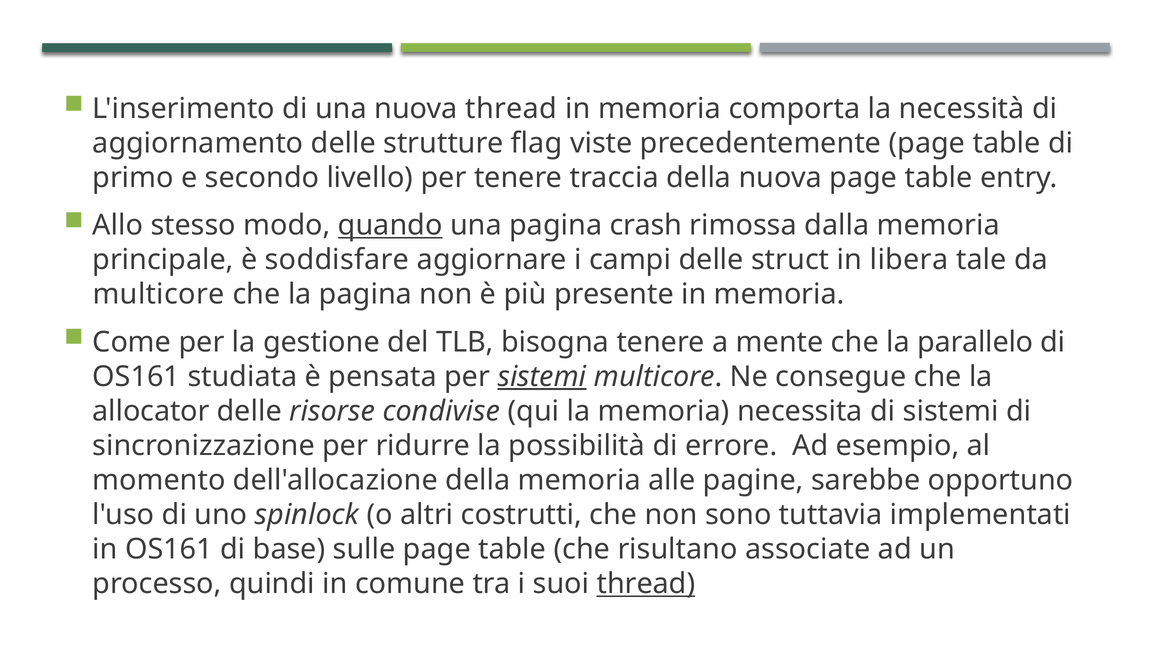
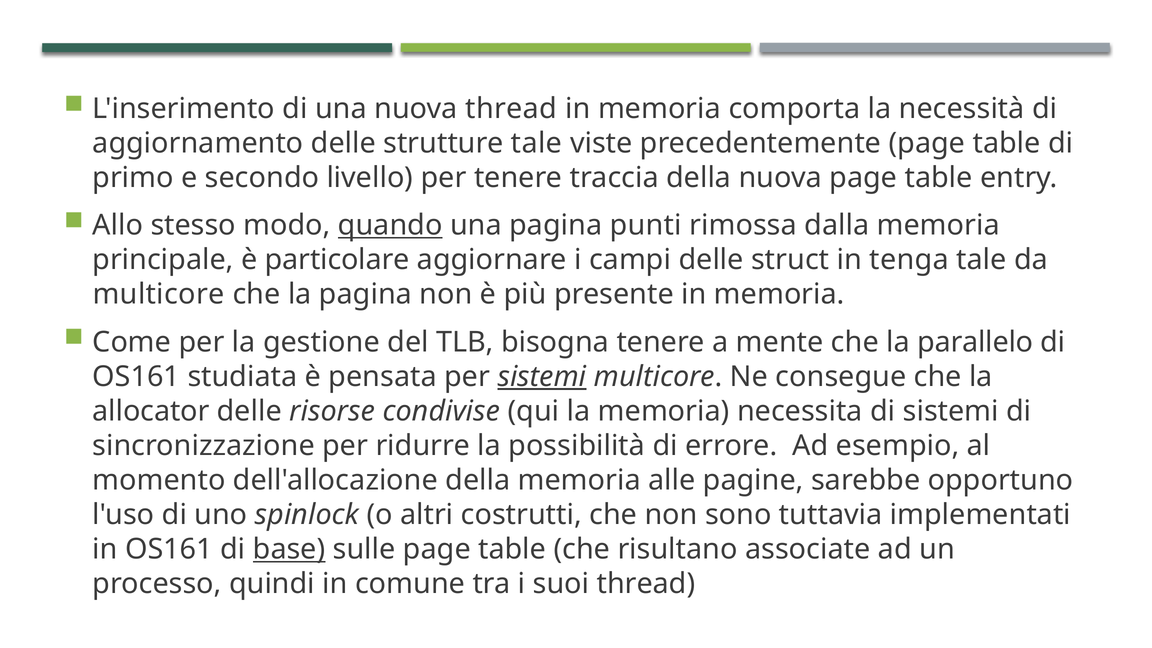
strutture flag: flag -> tale
crash: crash -> punti
soddisfare: soddisfare -> particolare
libera: libera -> tenga
base underline: none -> present
thread at (646, 584) underline: present -> none
